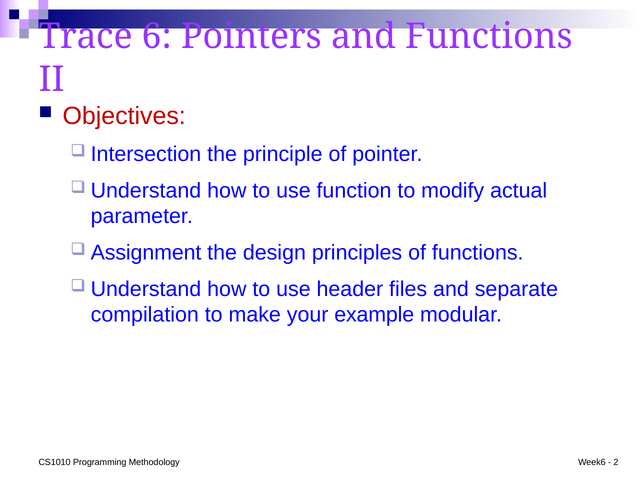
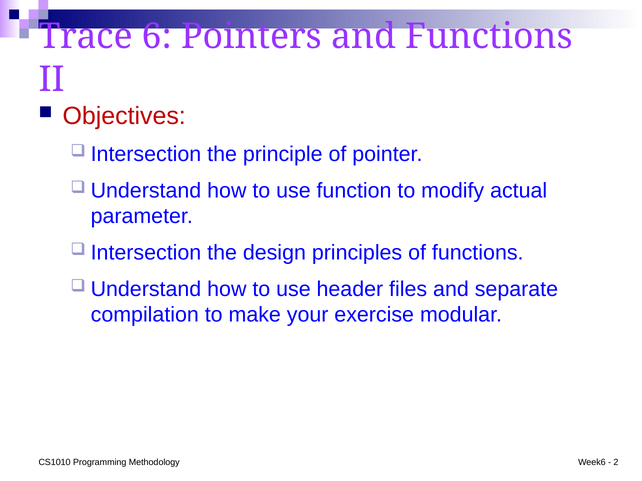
Assignment at (146, 253): Assignment -> Intersection
example: example -> exercise
